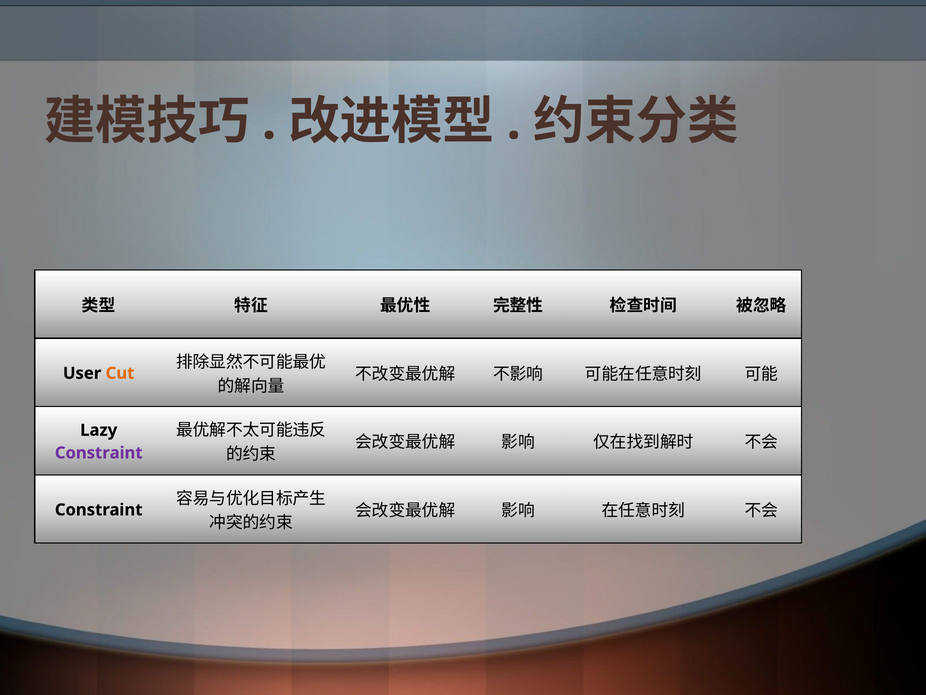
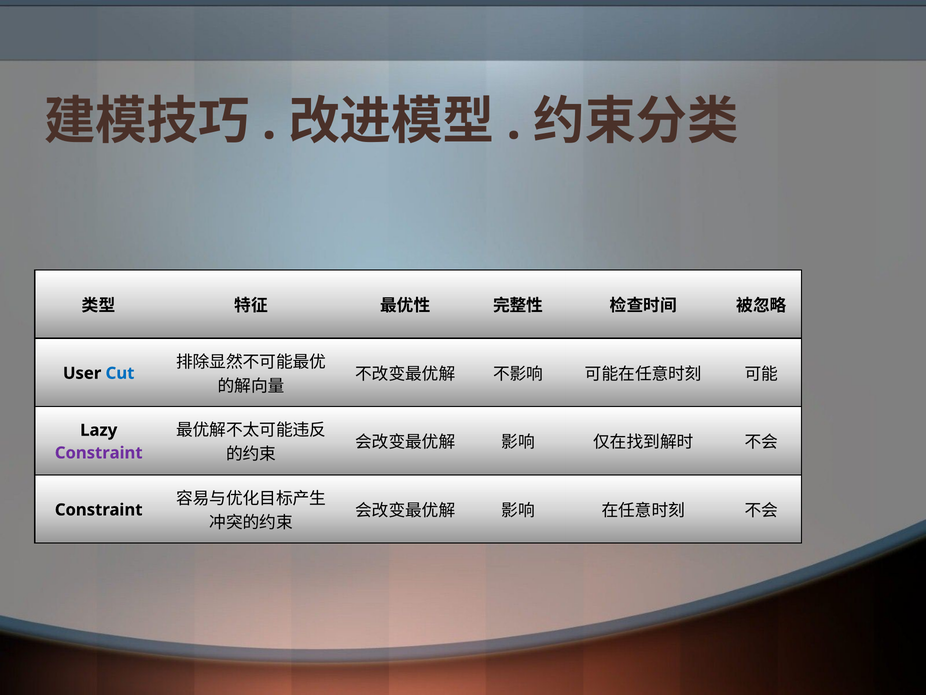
Cut colour: orange -> blue
